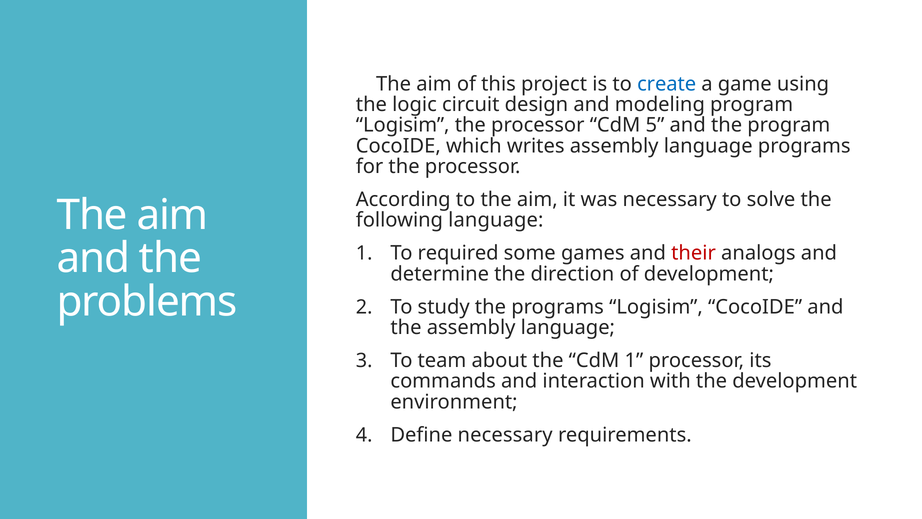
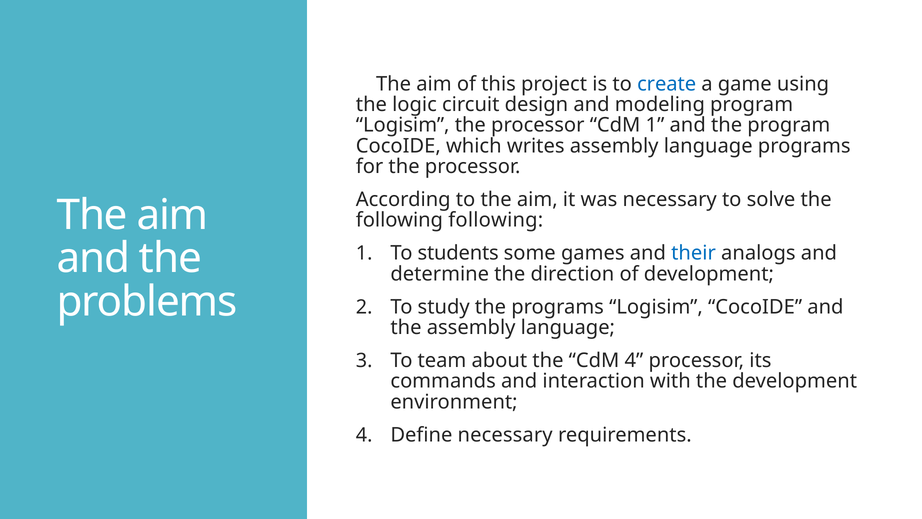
CdM 5: 5 -> 1
following language: language -> following
required: required -> students
their colour: red -> blue
CdM 1: 1 -> 4
